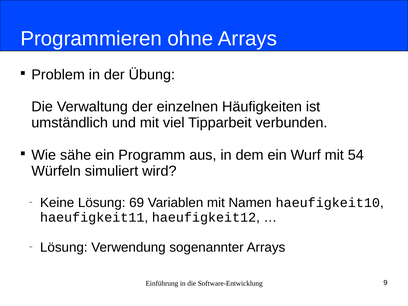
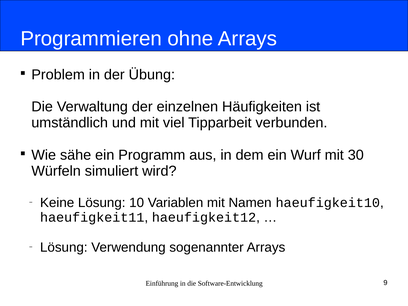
54: 54 -> 30
69: 69 -> 10
